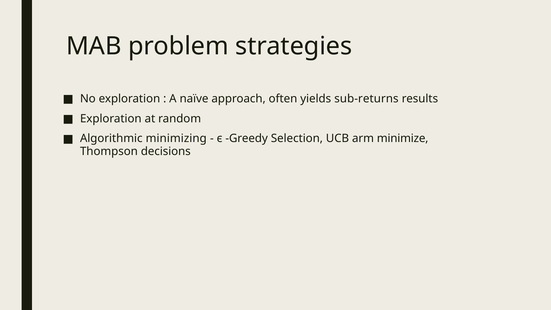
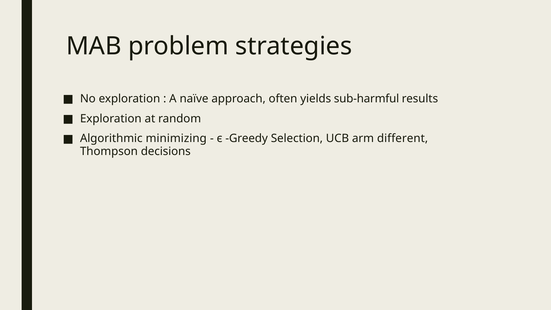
sub-returns: sub-returns -> sub-harmful
minimize: minimize -> different
